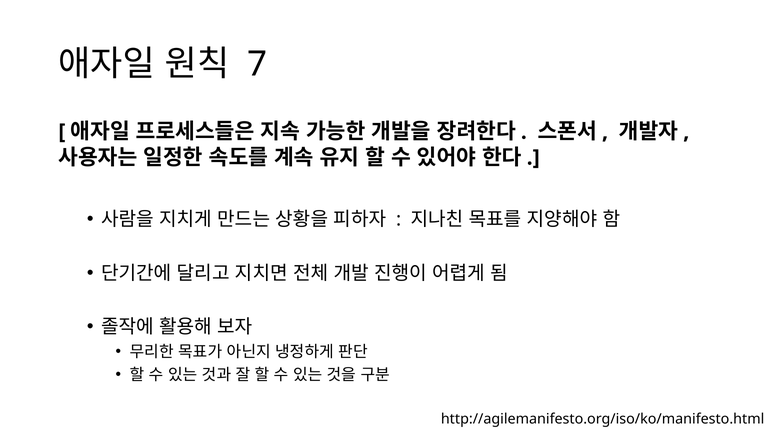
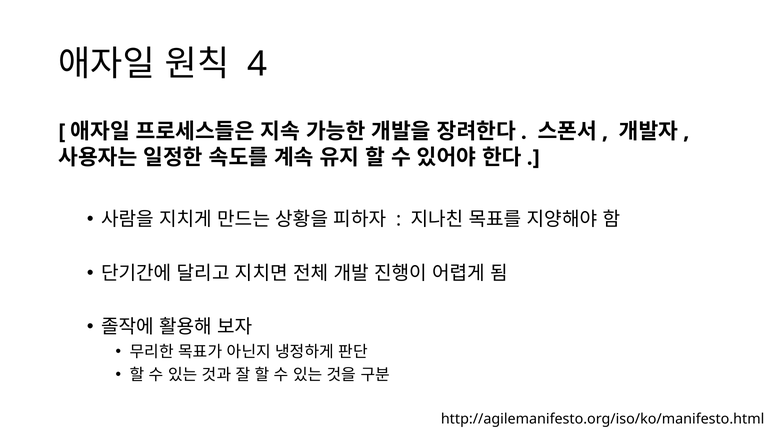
7: 7 -> 4
